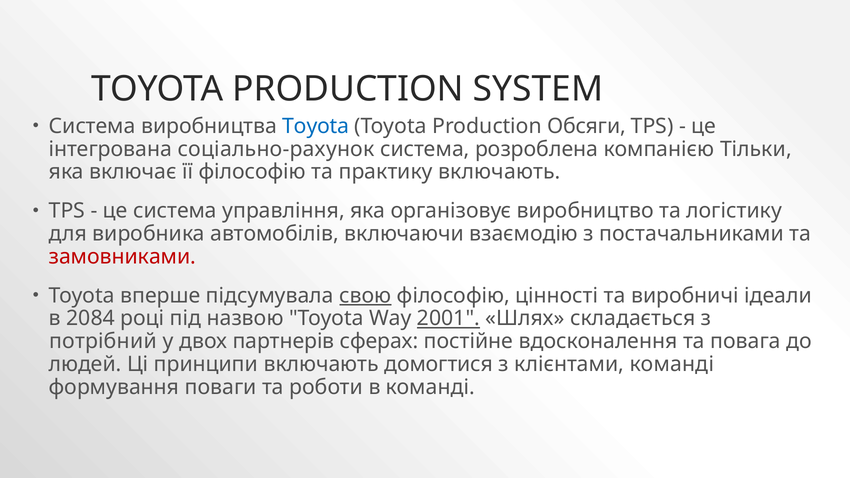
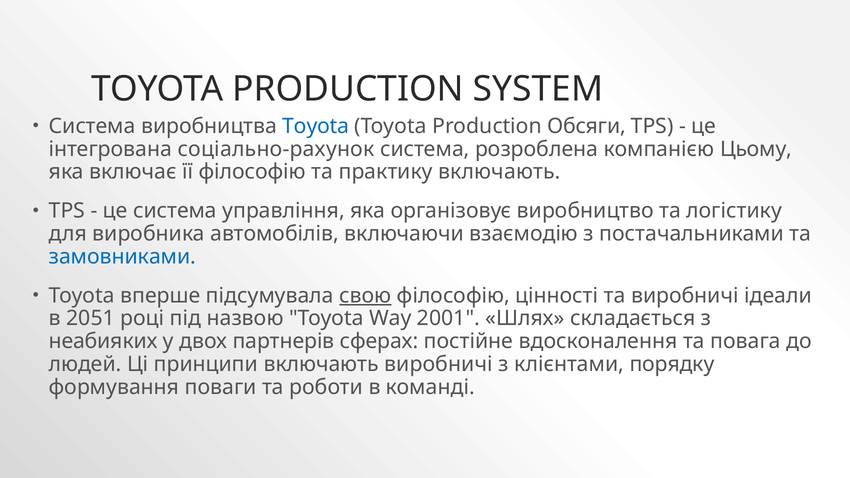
Тільки: Тільки -> Цьому
замовниками colour: red -> blue
2084: 2084 -> 2051
2001 underline: present -> none
потрібний: потрібний -> неабияких
включають домогтися: домогтися -> виробничі
клієнтами команді: команді -> порядку
